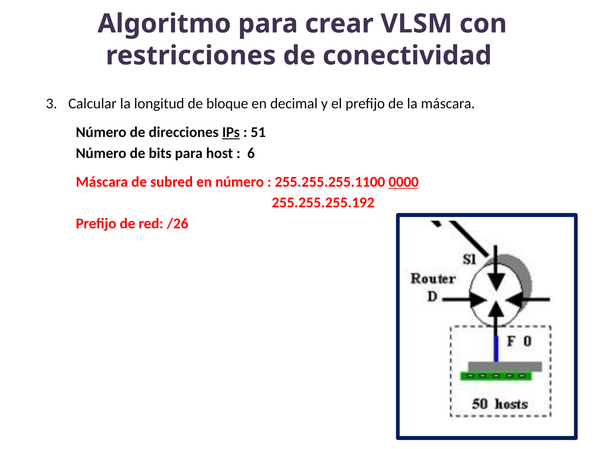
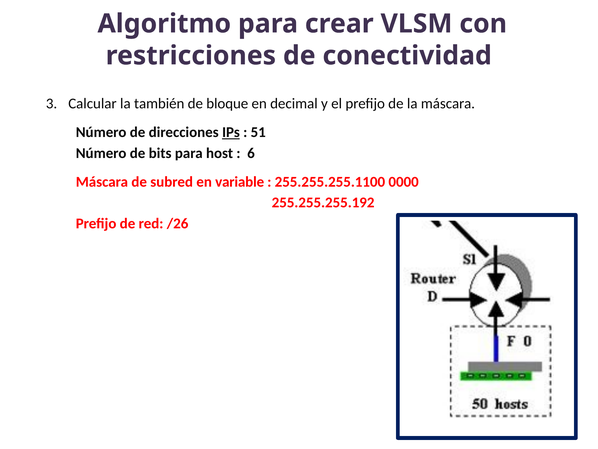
longitud: longitud -> también
en número: número -> variable
0000 underline: present -> none
